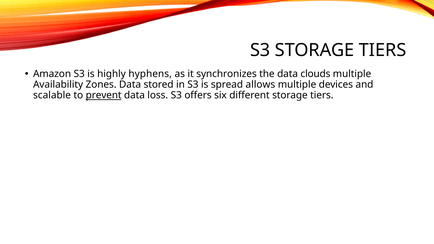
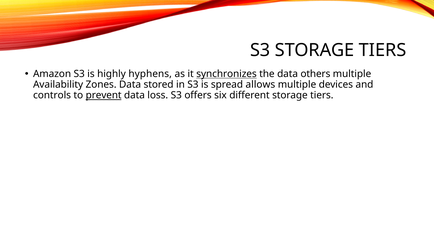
synchronizes underline: none -> present
clouds: clouds -> others
scalable: scalable -> controls
